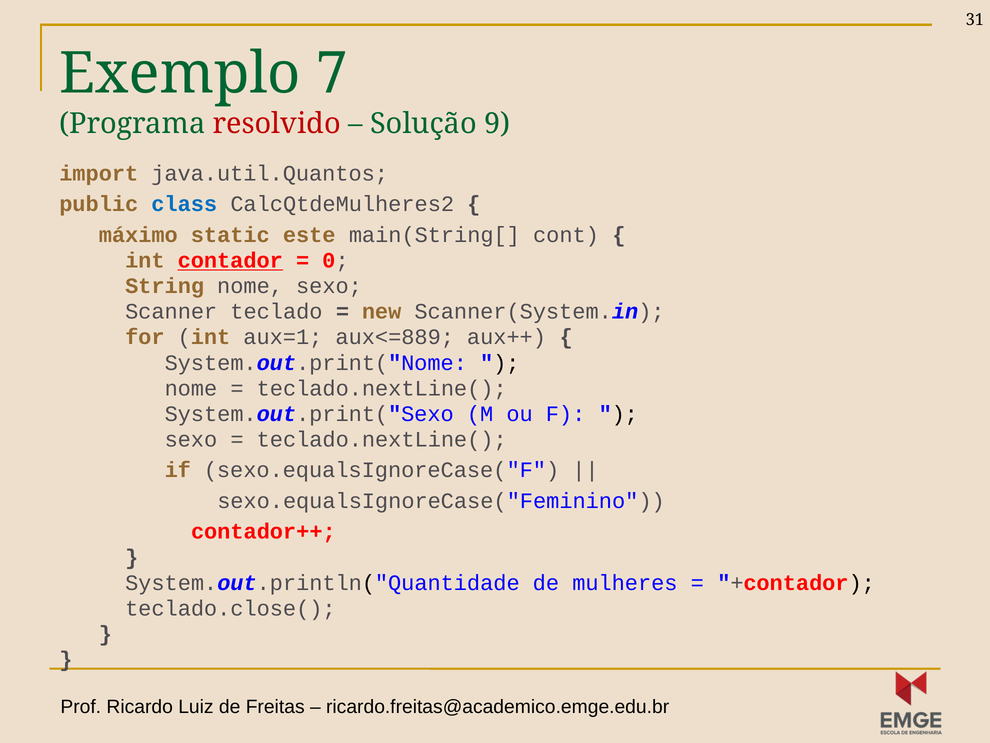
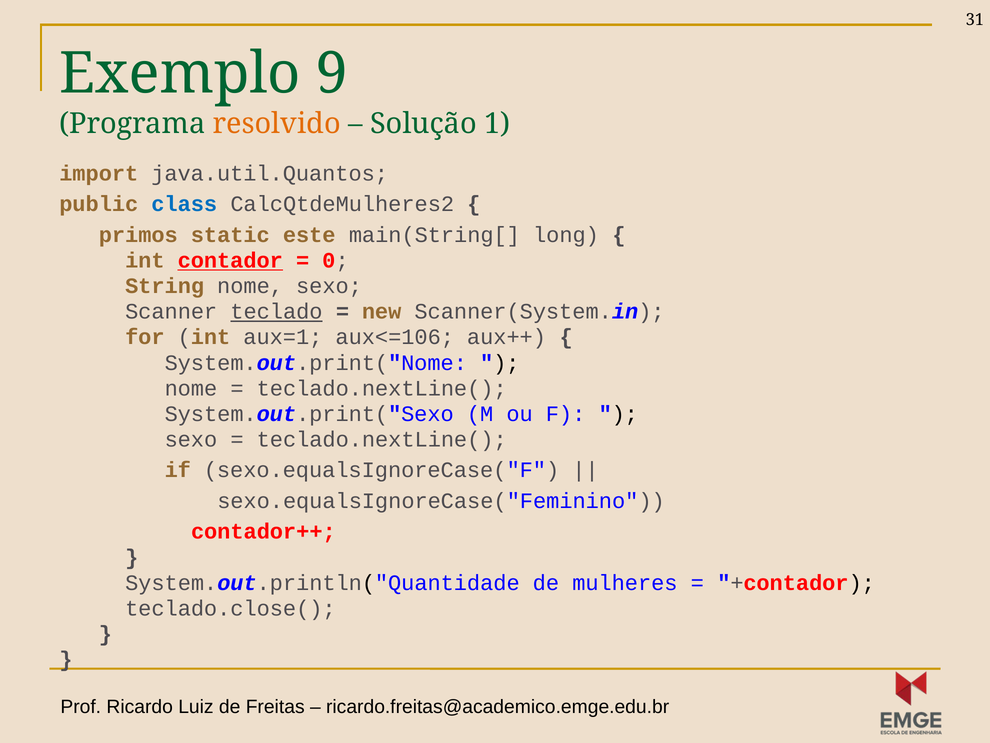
7: 7 -> 9
resolvido colour: red -> orange
9: 9 -> 1
máximo: máximo -> primos
cont: cont -> long
teclado underline: none -> present
aux<=889: aux<=889 -> aux<=106
